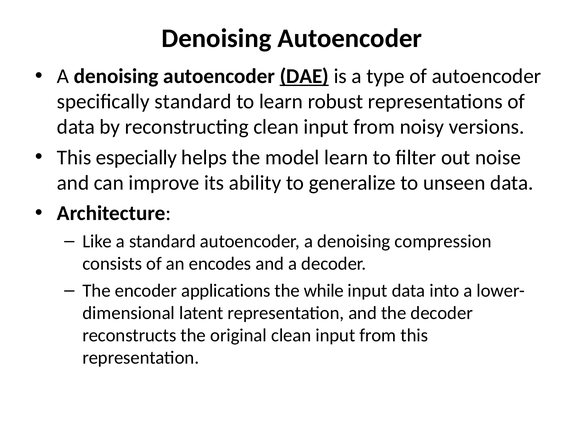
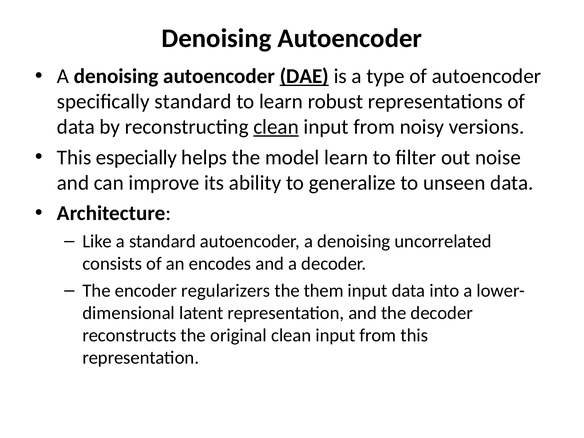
clean at (276, 127) underline: none -> present
compression: compression -> uncorrelated
applications: applications -> regularizers
while: while -> them
